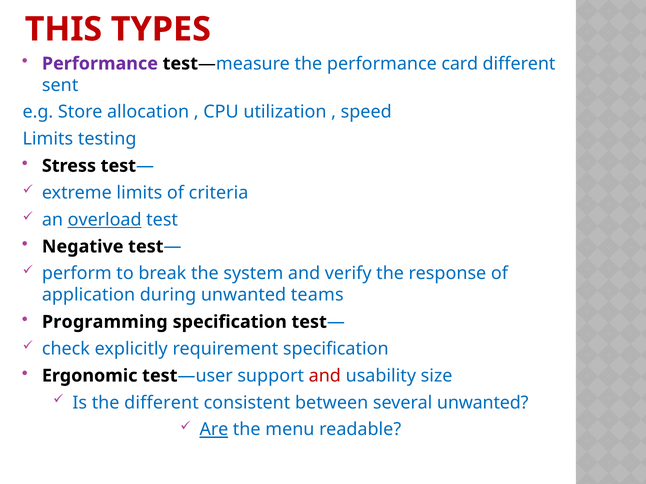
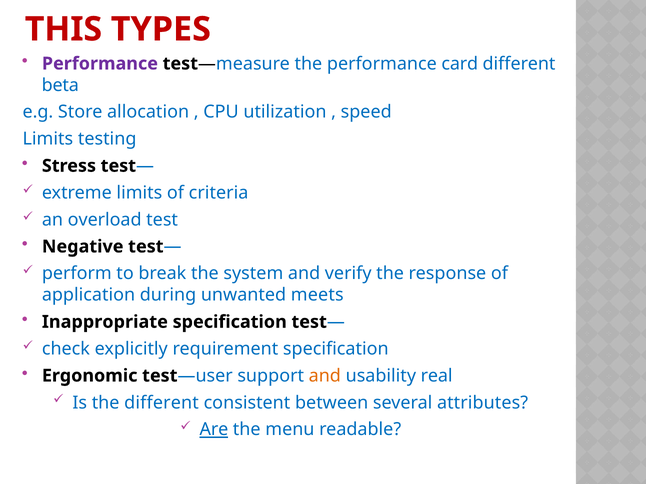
sent: sent -> beta
overload underline: present -> none
teams: teams -> meets
Programming: Programming -> Inappropriate
and at (325, 376) colour: red -> orange
size: size -> real
several unwanted: unwanted -> attributes
